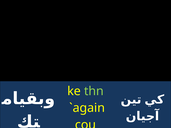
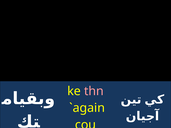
thn colour: light green -> pink
